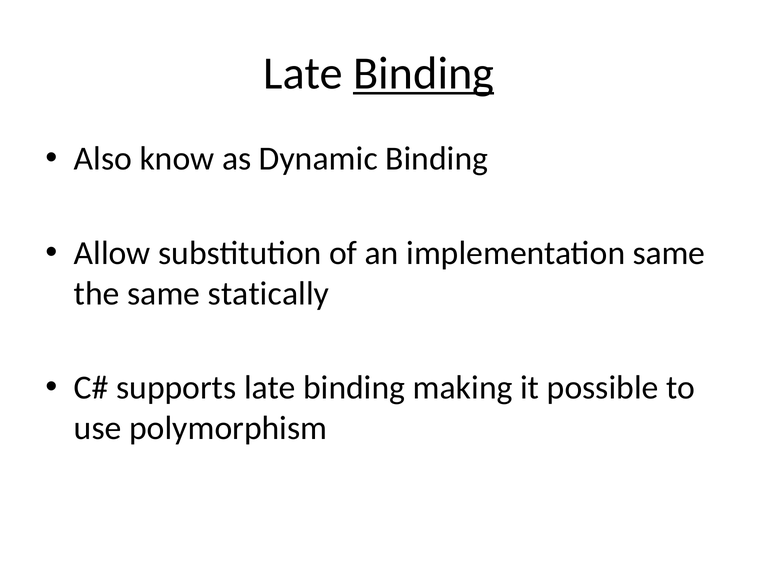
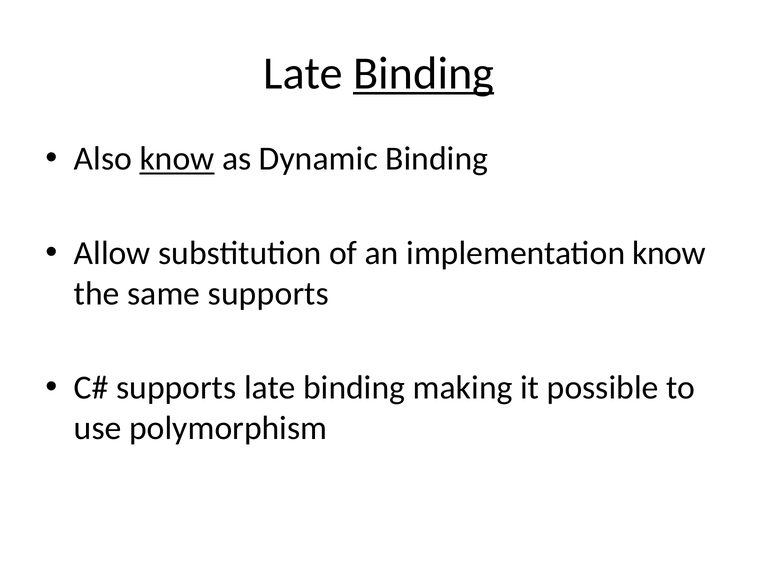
know at (177, 159) underline: none -> present
implementation same: same -> know
same statically: statically -> supports
